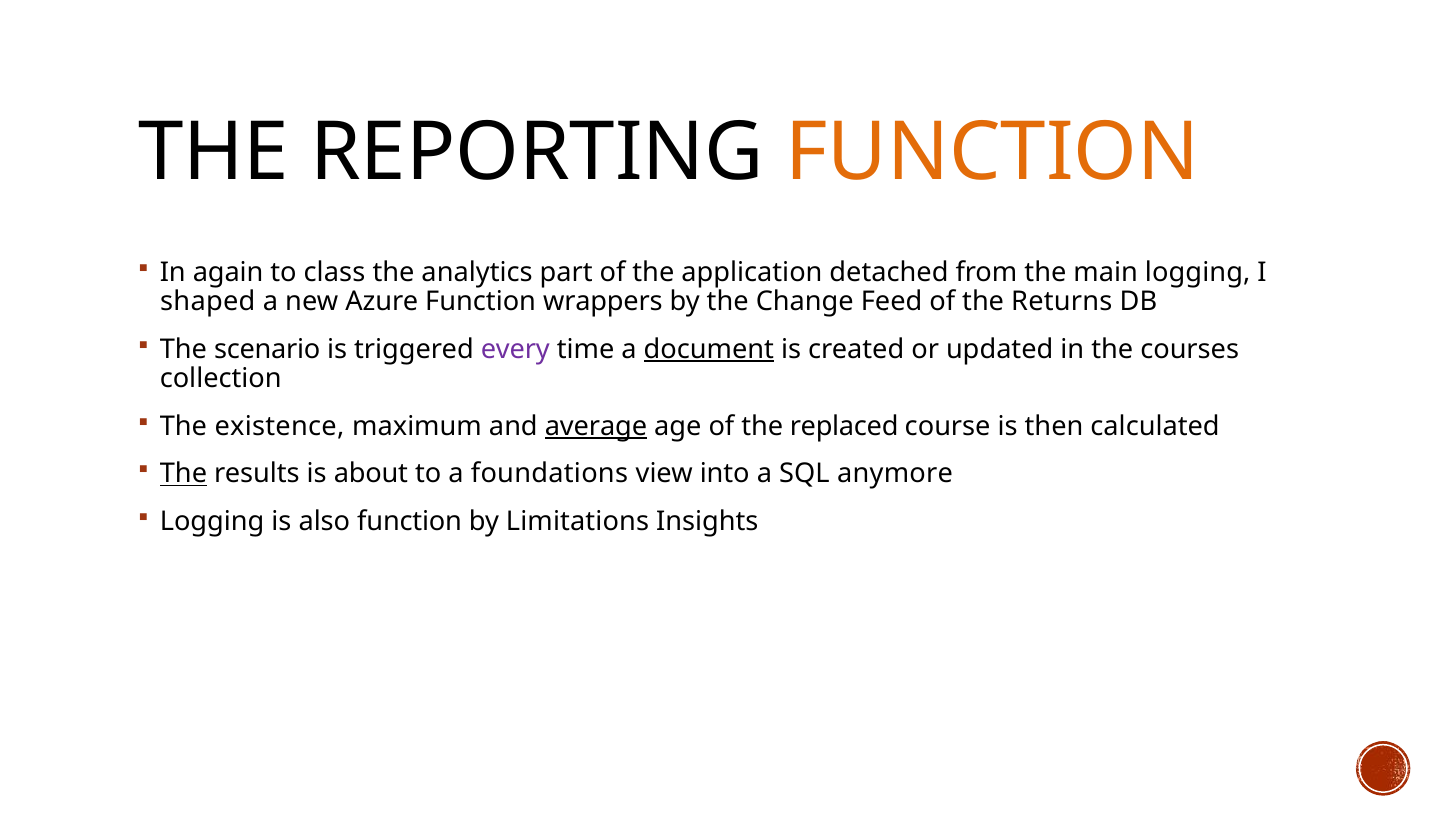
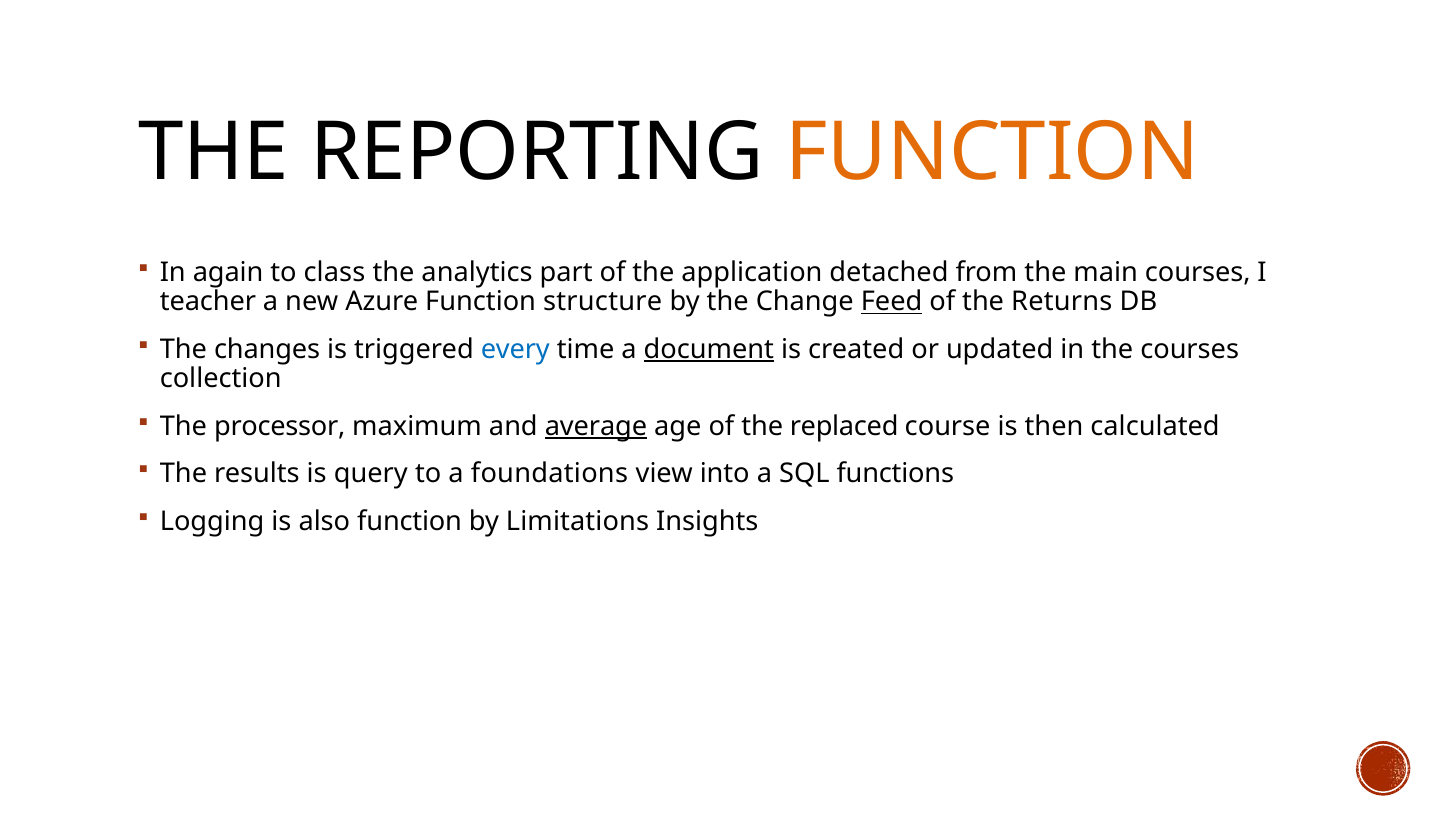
main logging: logging -> courses
shaped: shaped -> teacher
wrappers: wrappers -> structure
Feed underline: none -> present
scenario: scenario -> changes
every colour: purple -> blue
existence: existence -> processor
The at (183, 473) underline: present -> none
about: about -> query
anymore: anymore -> functions
